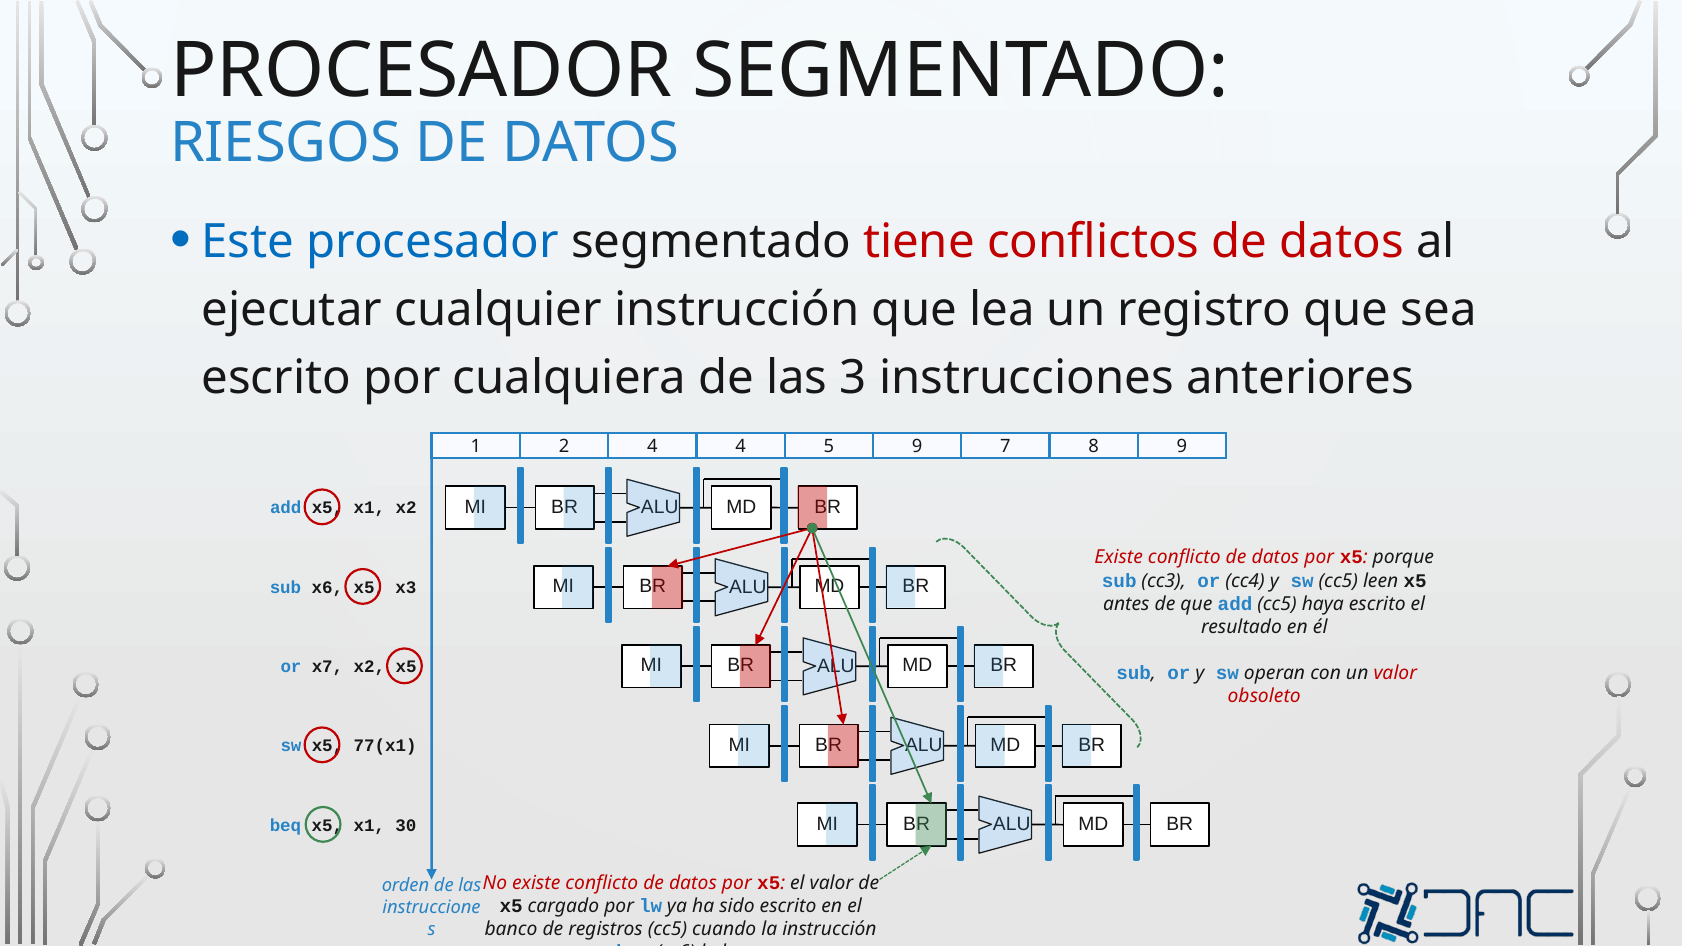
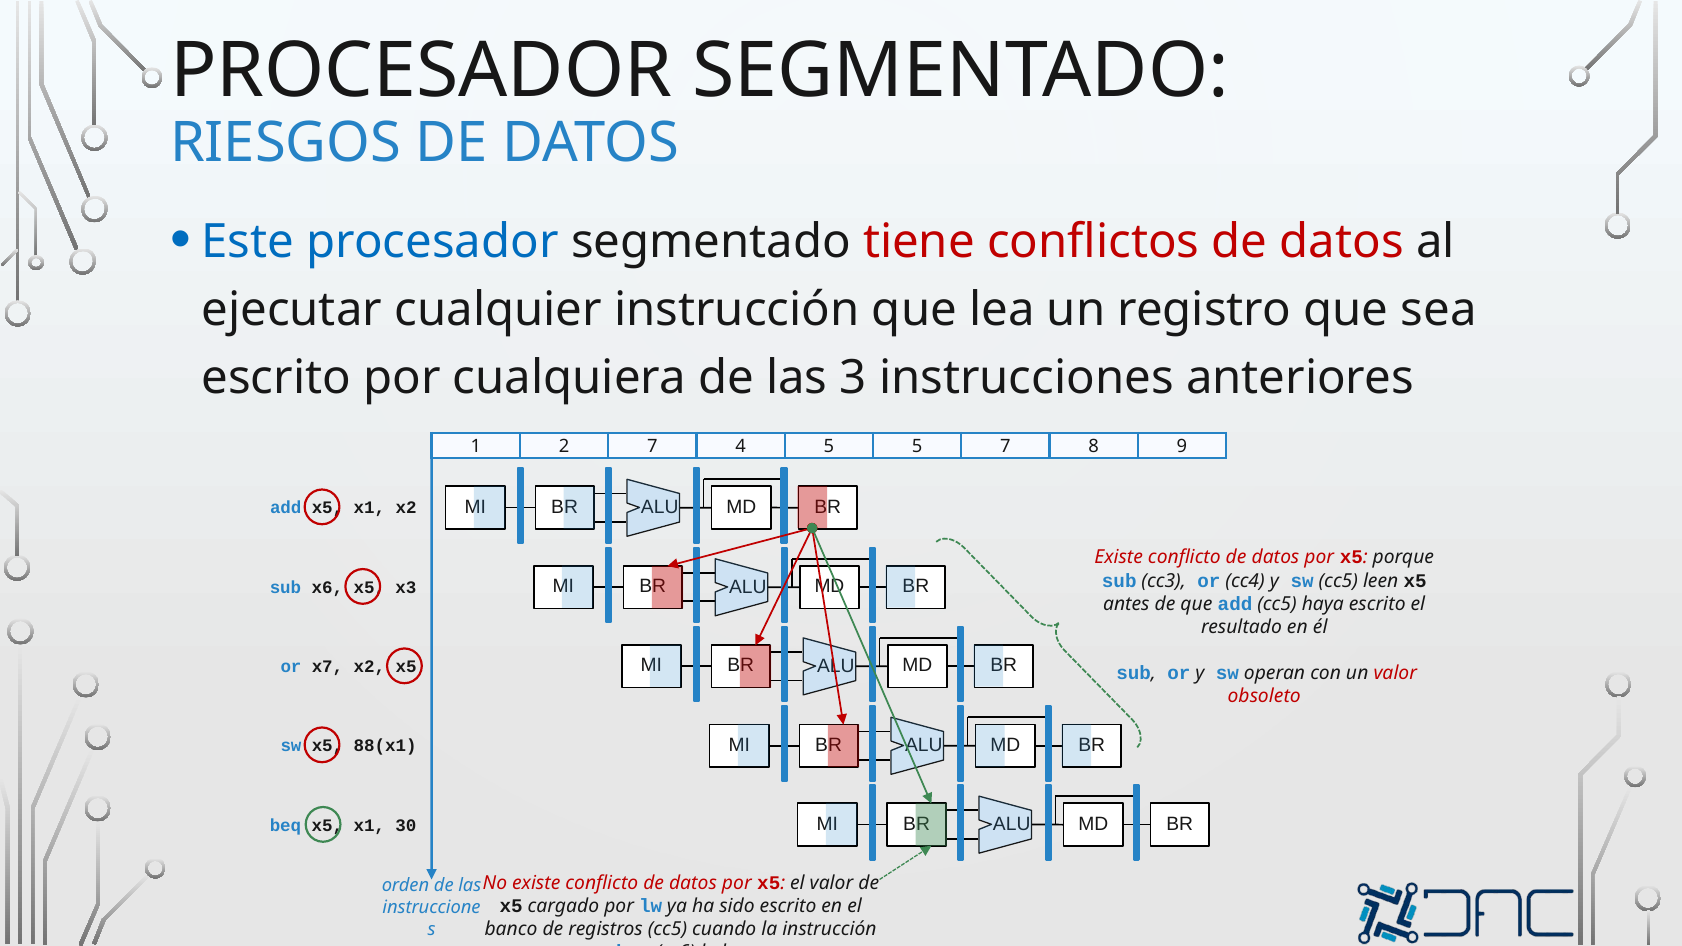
2 4: 4 -> 7
5 9: 9 -> 5
77(x1: 77(x1 -> 88(x1
